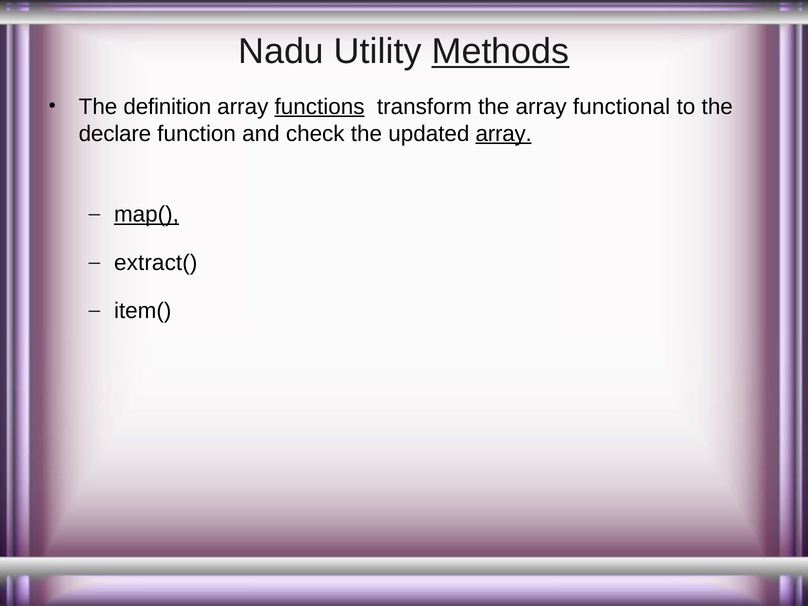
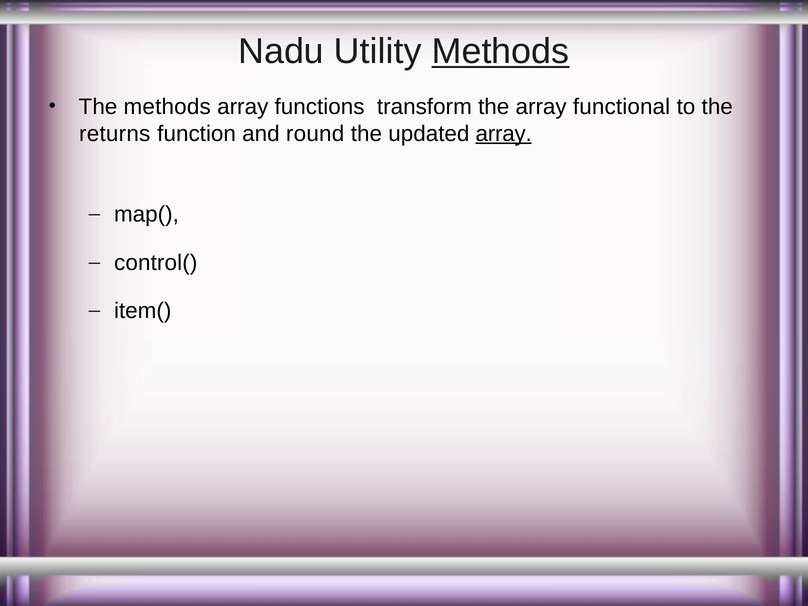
The definition: definition -> methods
functions underline: present -> none
declare: declare -> returns
check: check -> round
map( underline: present -> none
extract(: extract( -> control(
